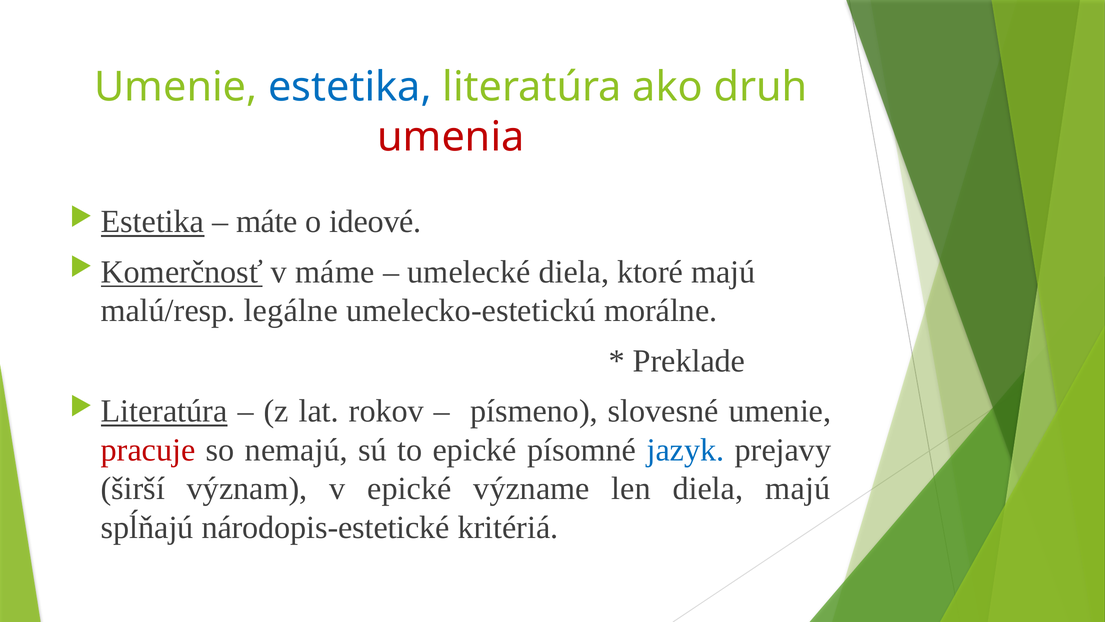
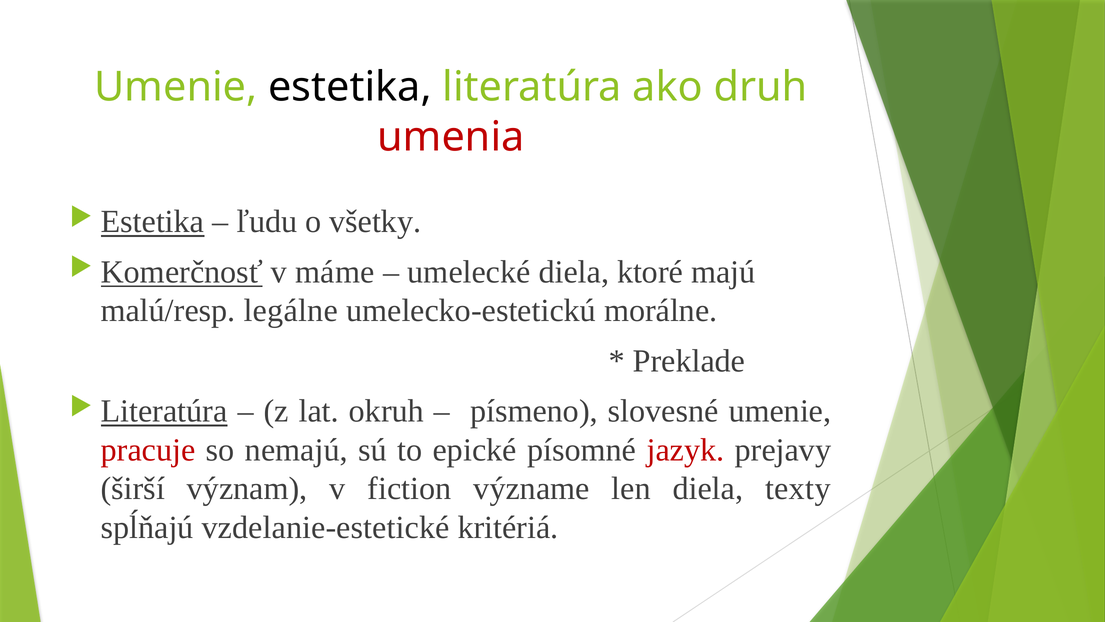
estetika at (350, 87) colour: blue -> black
máte: máte -> ľudu
ideové: ideové -> všetky
rokov: rokov -> okruh
jazyk colour: blue -> red
v epické: epické -> fiction
diela majú: majú -> texty
národopis-estetické: národopis-estetické -> vzdelanie-estetické
